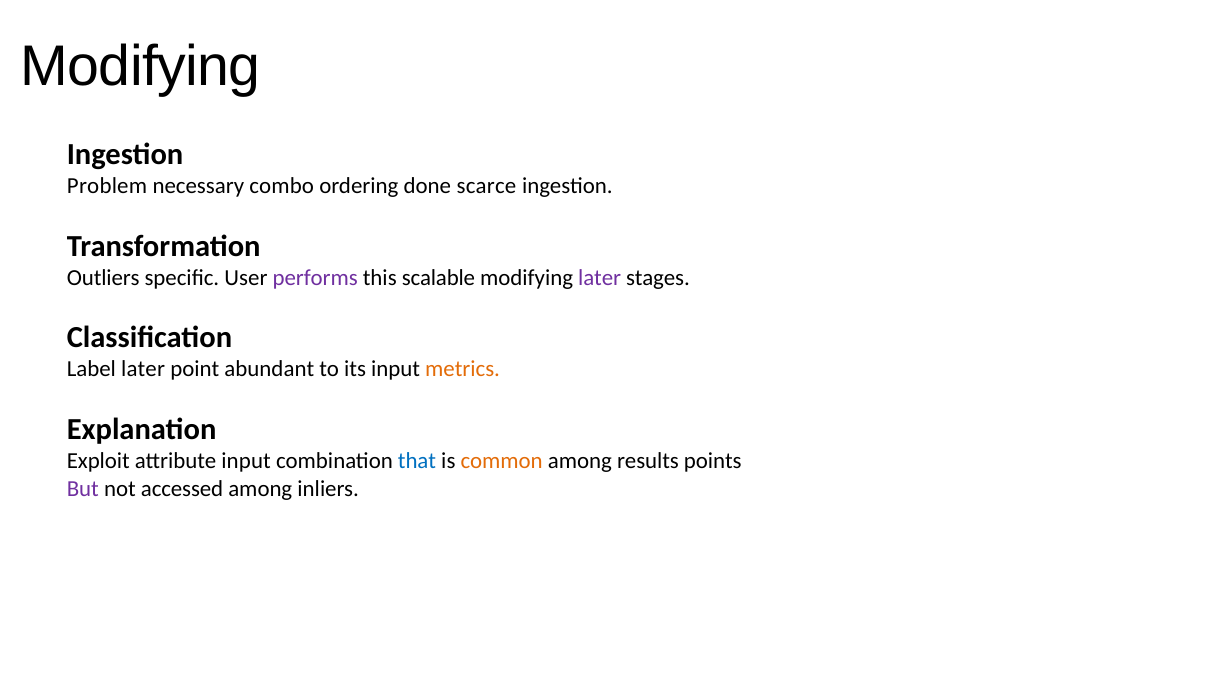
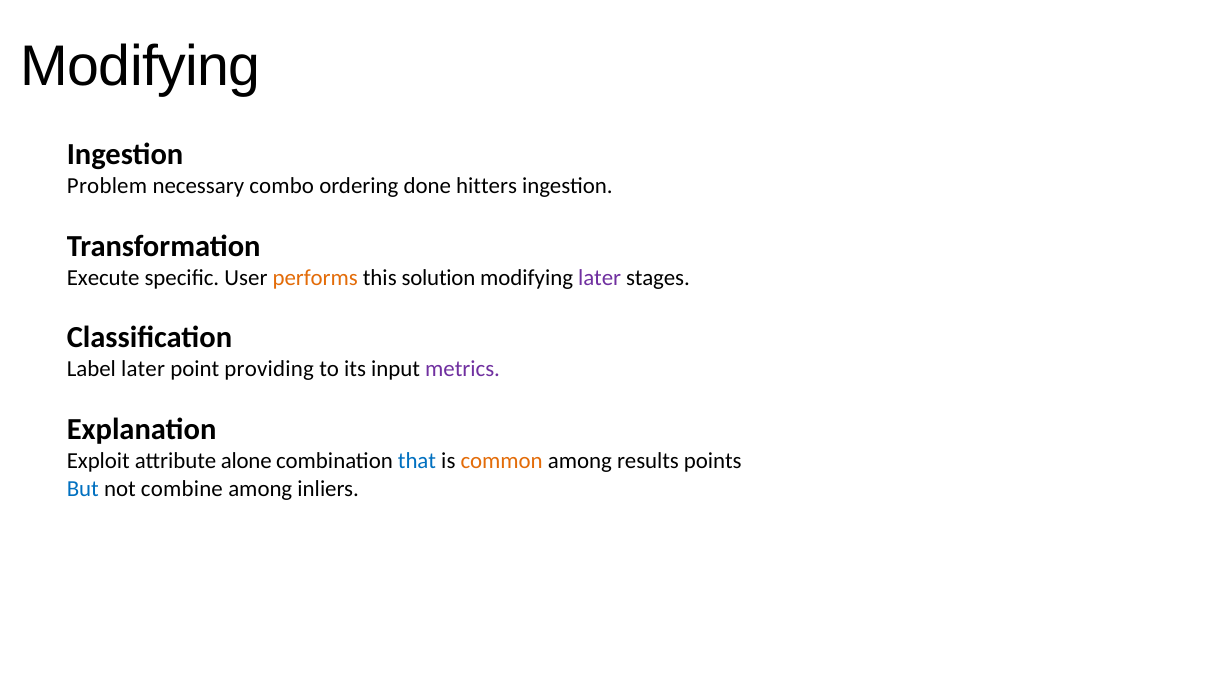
scarce: scarce -> hitters
Outliers: Outliers -> Execute
performs colour: purple -> orange
scalable: scalable -> solution
abundant: abundant -> providing
metrics colour: orange -> purple
attribute input: input -> alone
But colour: purple -> blue
accessed: accessed -> combine
